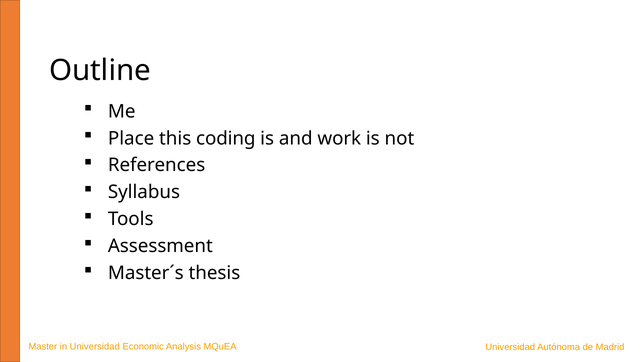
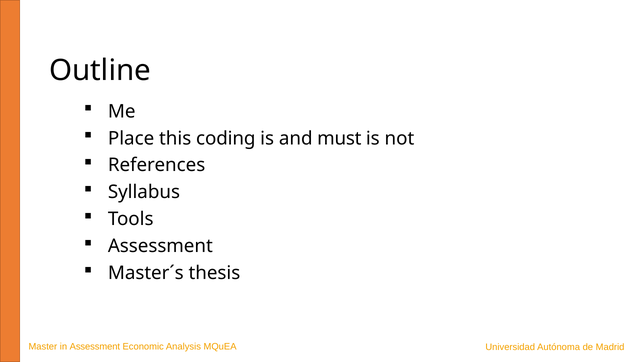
work: work -> must
in Universidad: Universidad -> Assessment
